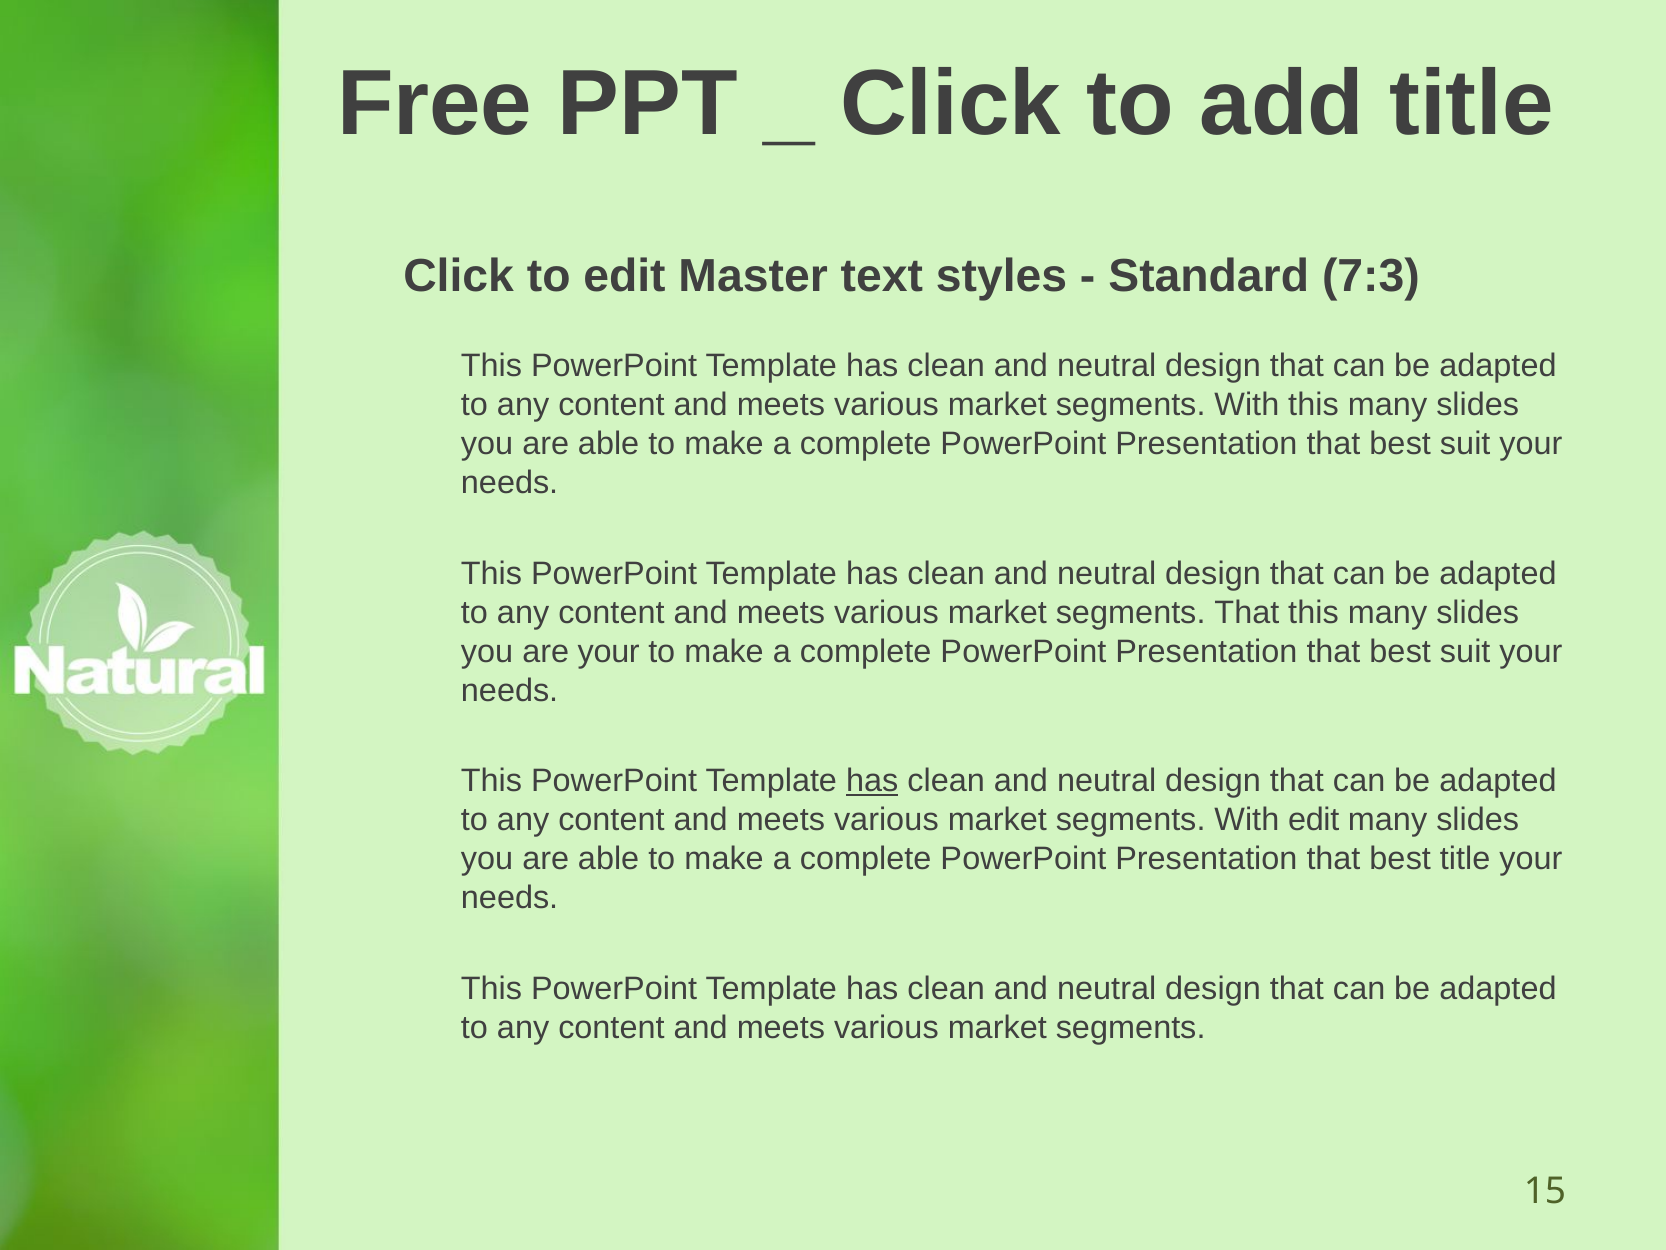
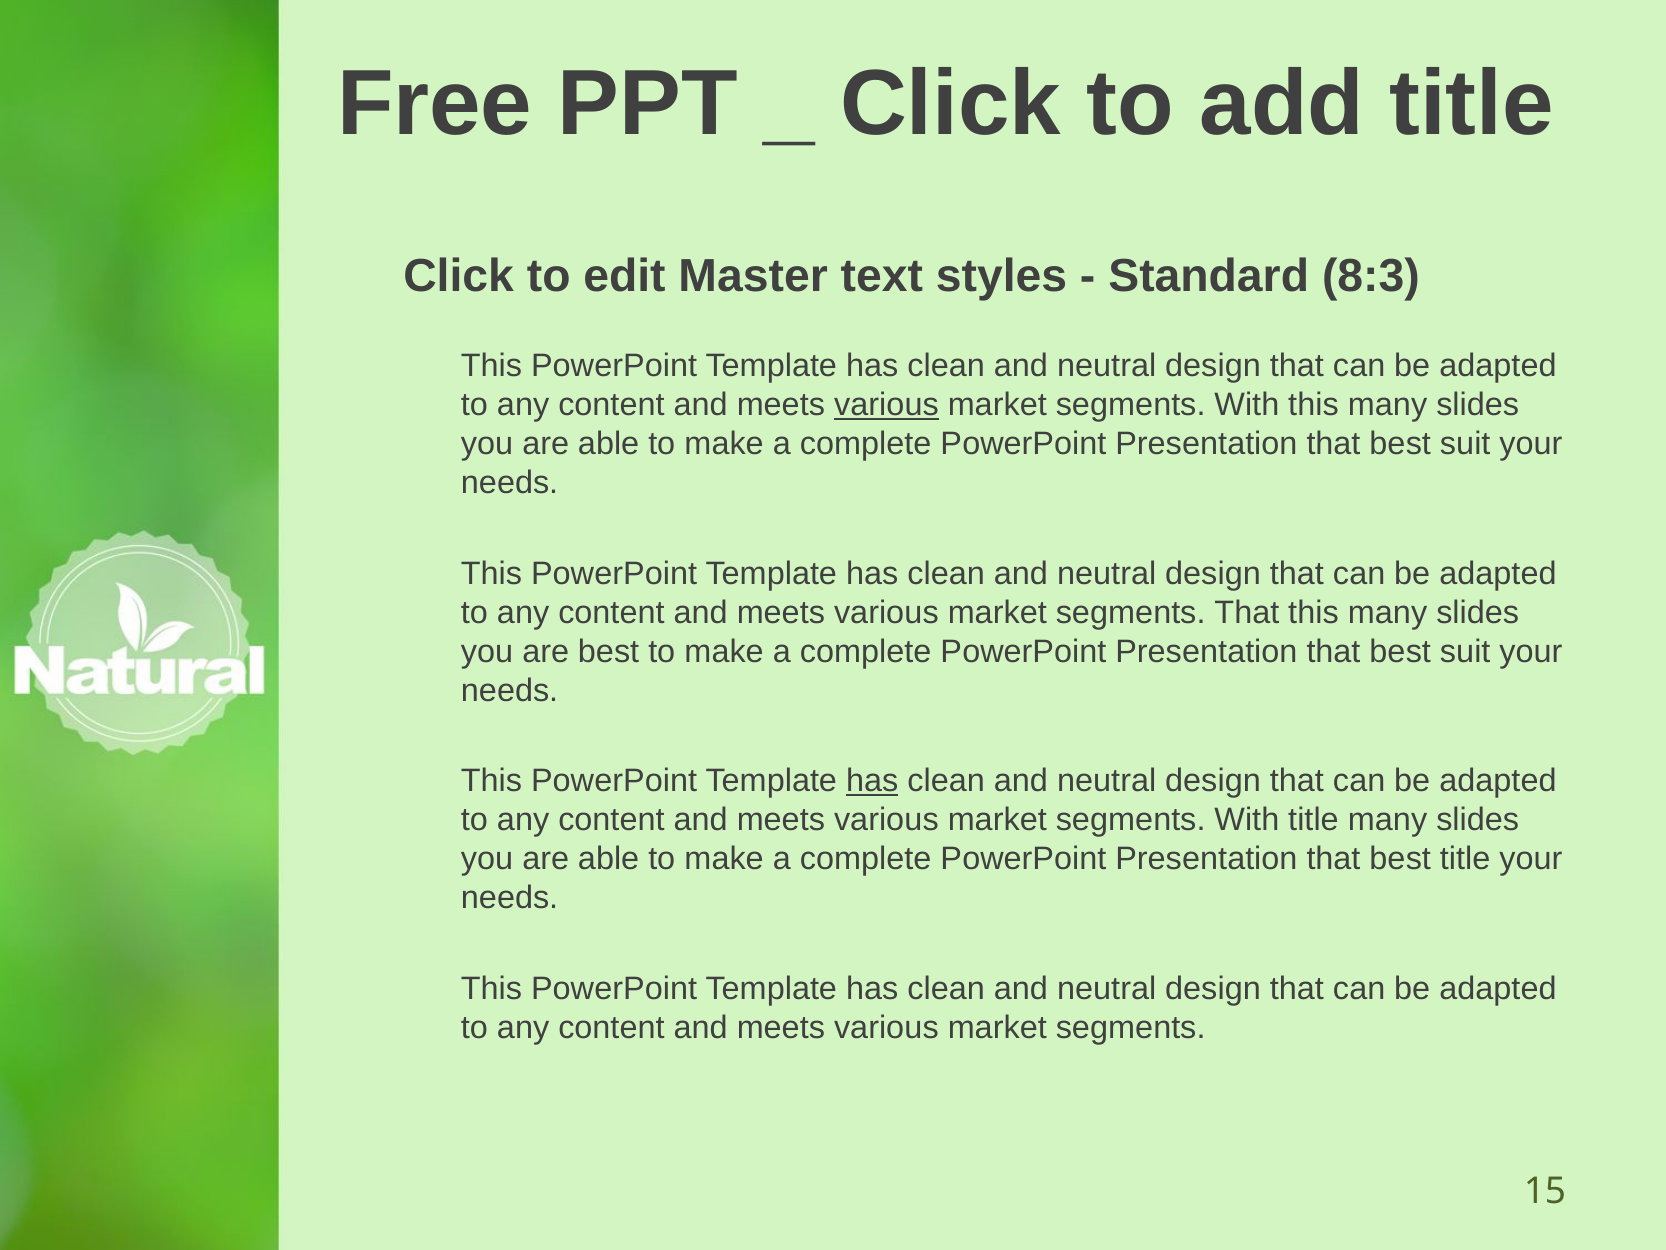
7:3: 7:3 -> 8:3
various at (886, 405) underline: none -> present
are your: your -> best
With edit: edit -> title
